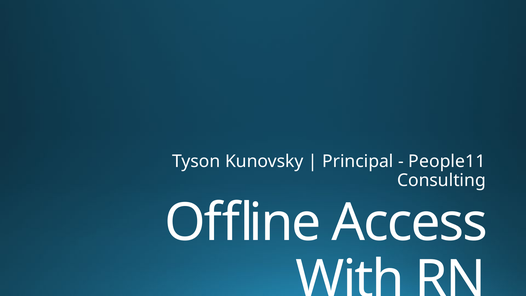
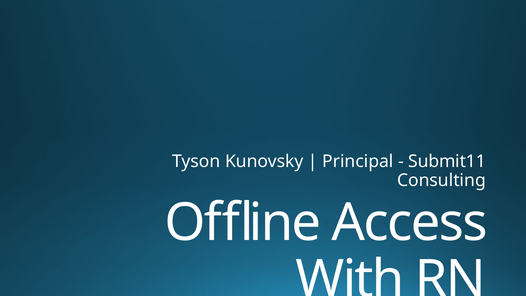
People11: People11 -> Submit11
